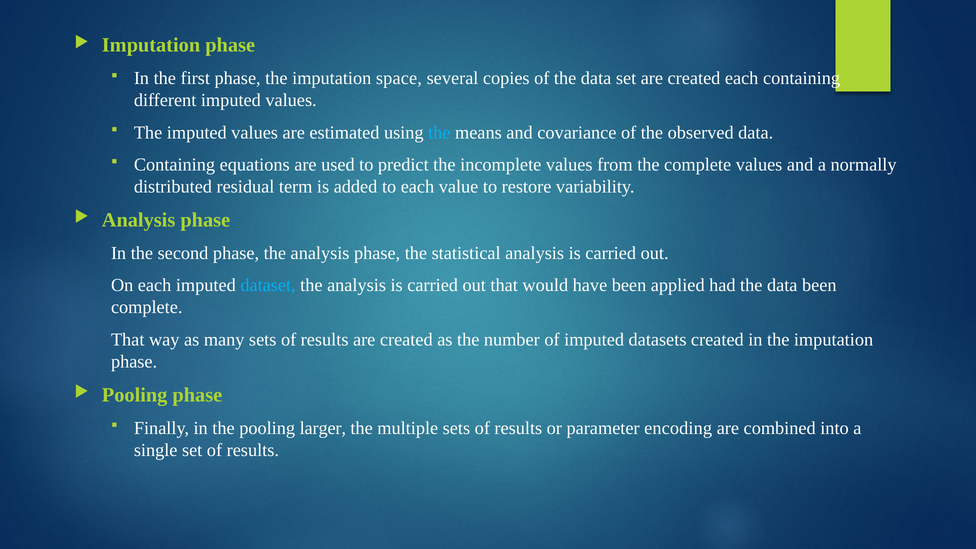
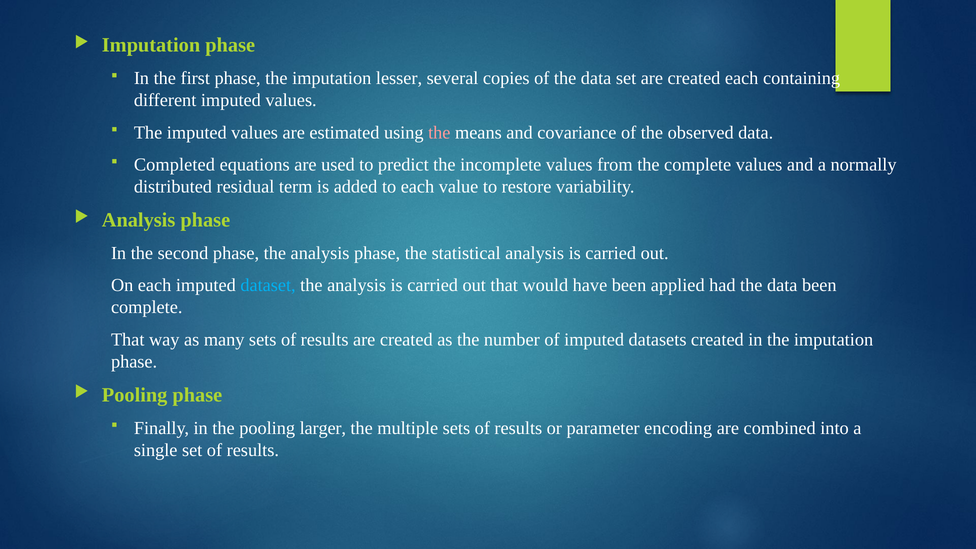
space: space -> lesser
the at (439, 132) colour: light blue -> pink
Containing at (174, 165): Containing -> Completed
